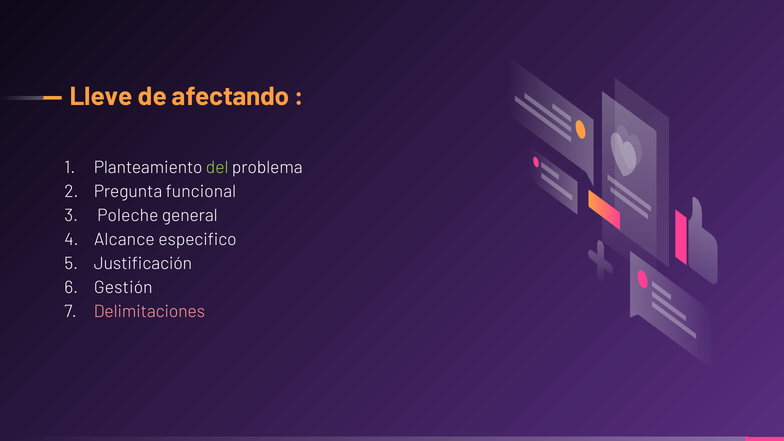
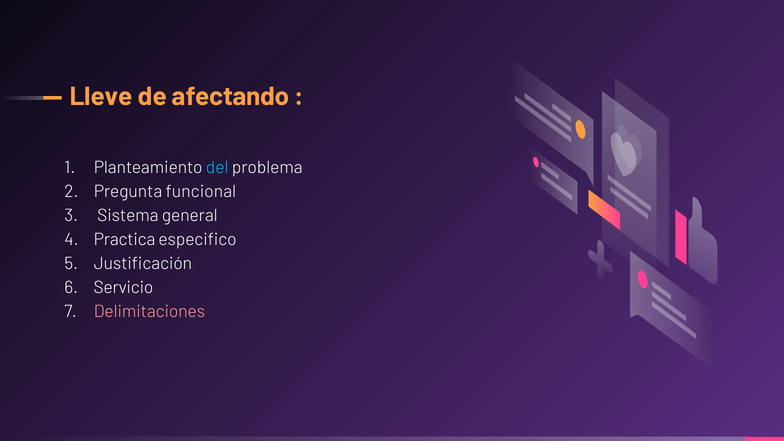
del colour: light green -> light blue
Poleche: Poleche -> Sistema
Alcance: Alcance -> Practica
Gestión: Gestión -> Servicio
